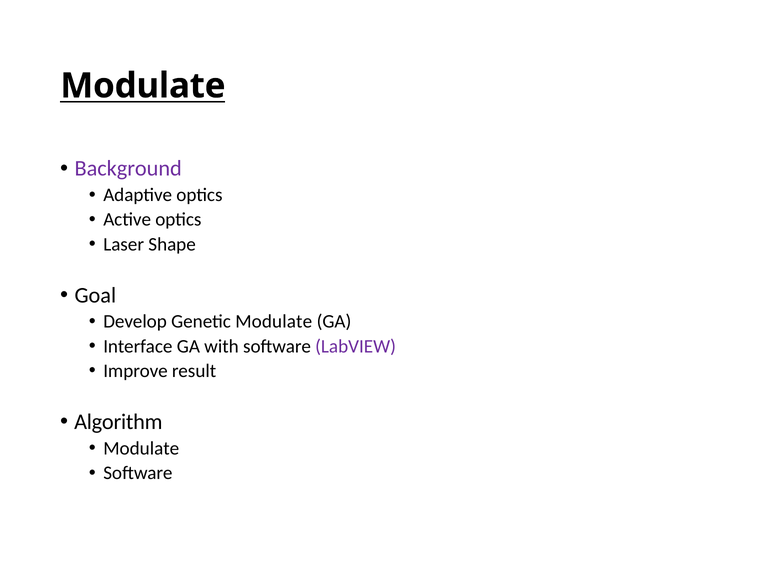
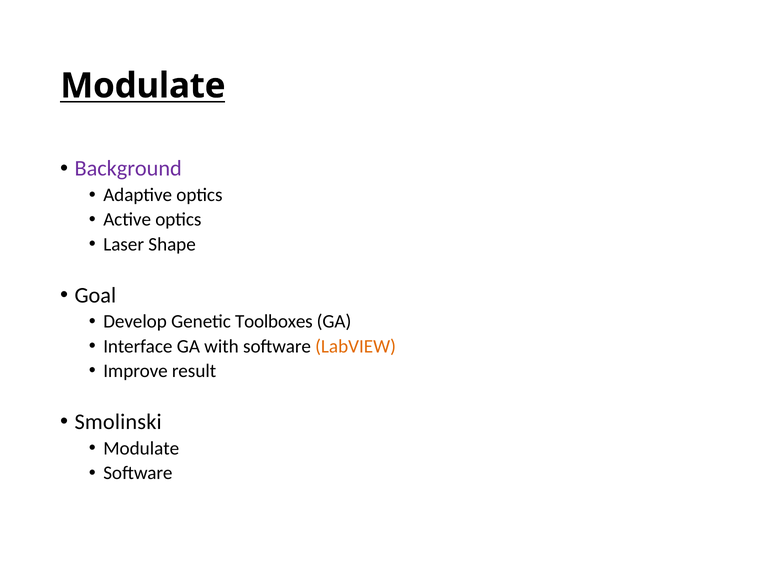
Genetic Modulate: Modulate -> Toolboxes
LabVIEW colour: purple -> orange
Algorithm: Algorithm -> Smolinski
